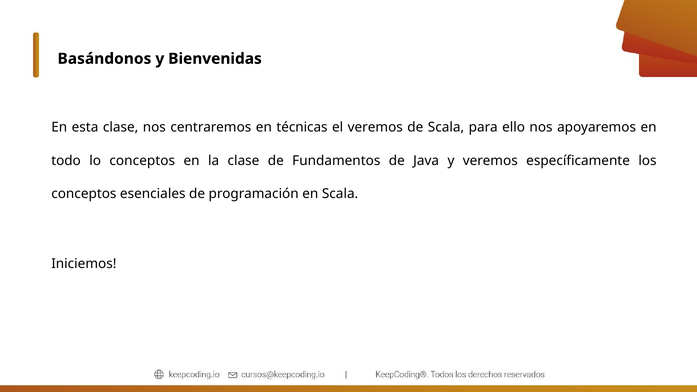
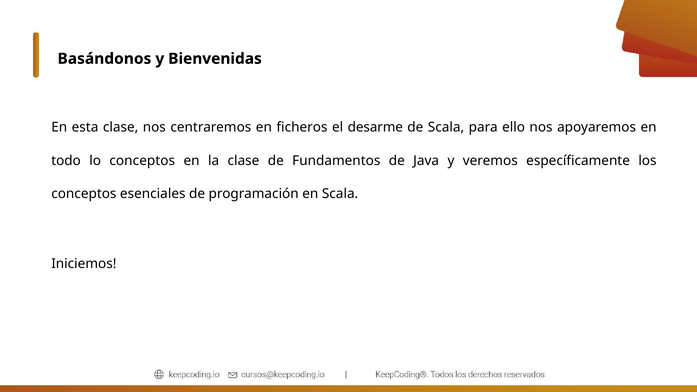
técnicas: técnicas -> ficheros
el veremos: veremos -> desarme
